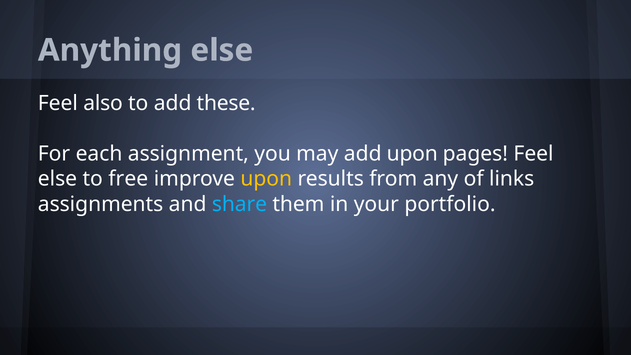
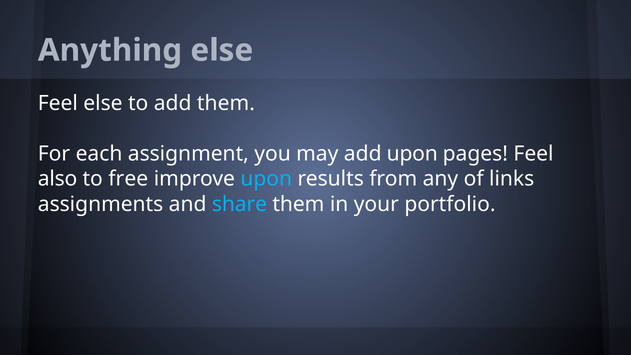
Feel also: also -> else
add these: these -> them
else at (57, 179): else -> also
upon at (266, 179) colour: yellow -> light blue
